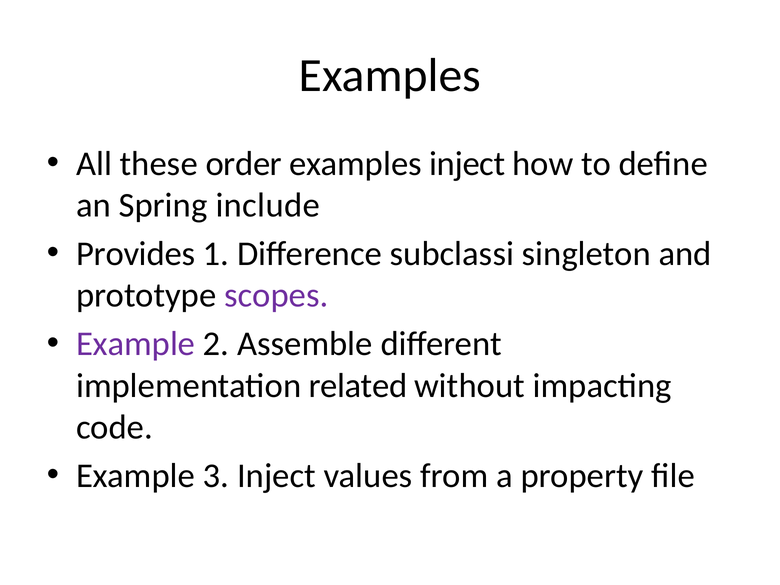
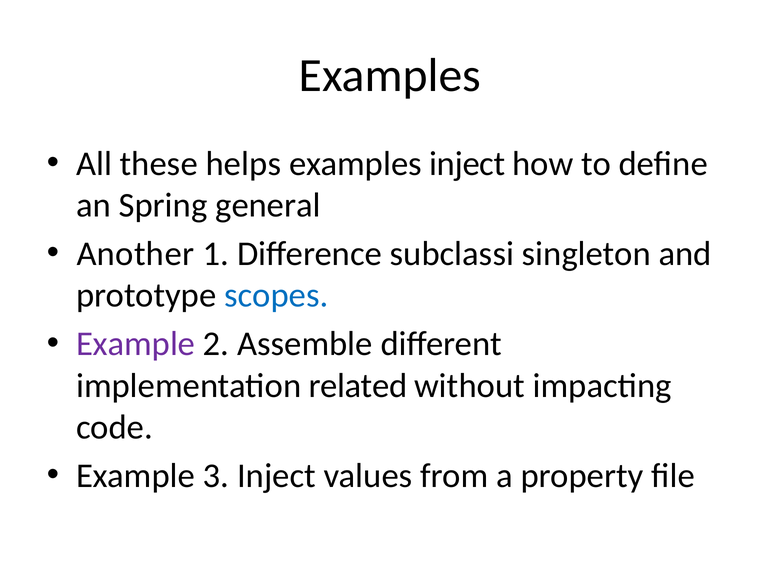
order: order -> helps
include: include -> general
Provides: Provides -> Another
scopes colour: purple -> blue
